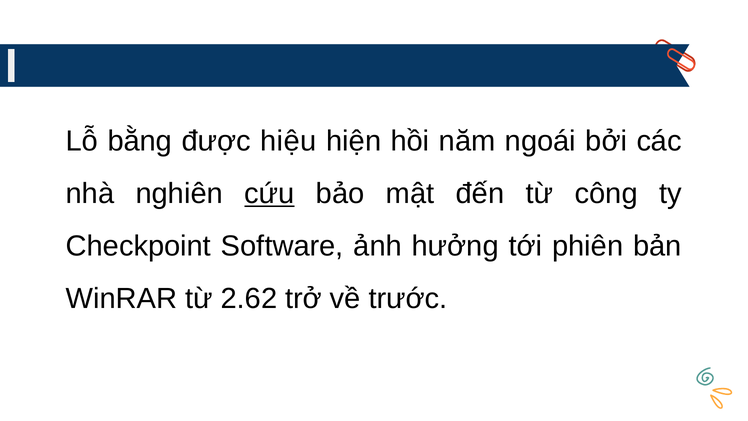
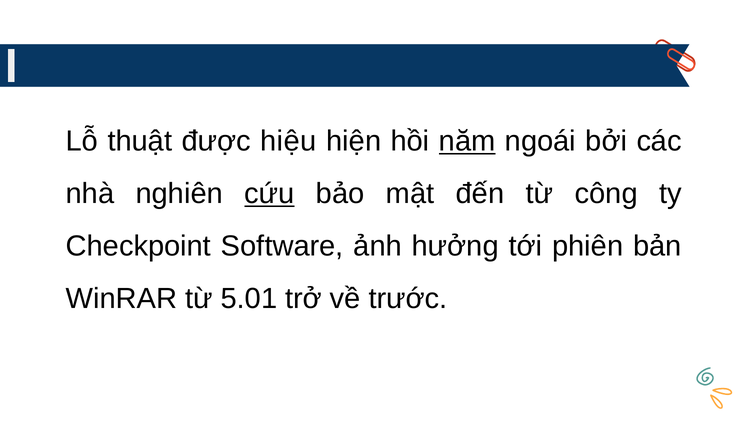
bằng: bằng -> thuật
năm underline: none -> present
2.62: 2.62 -> 5.01
